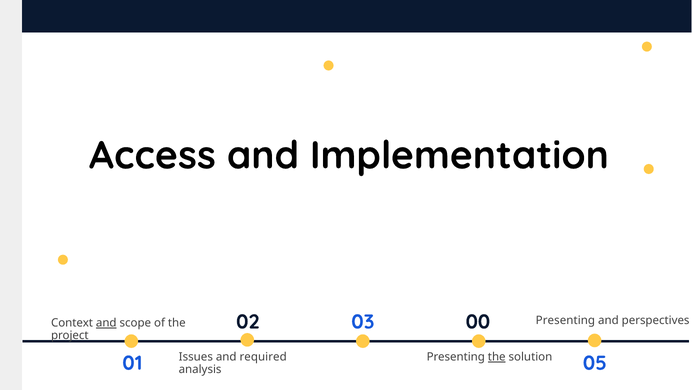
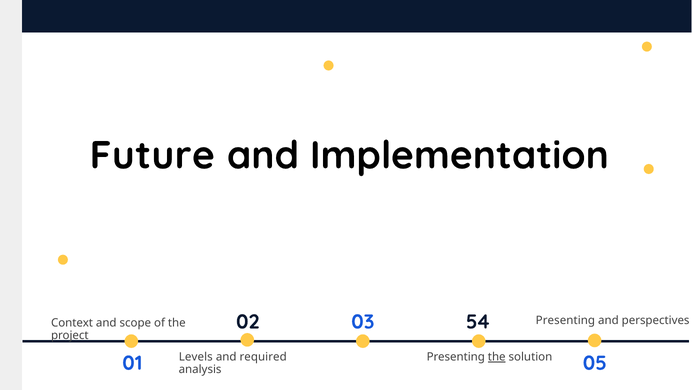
Access: Access -> Future
00: 00 -> 54
and at (106, 322) underline: present -> none
Issues: Issues -> Levels
